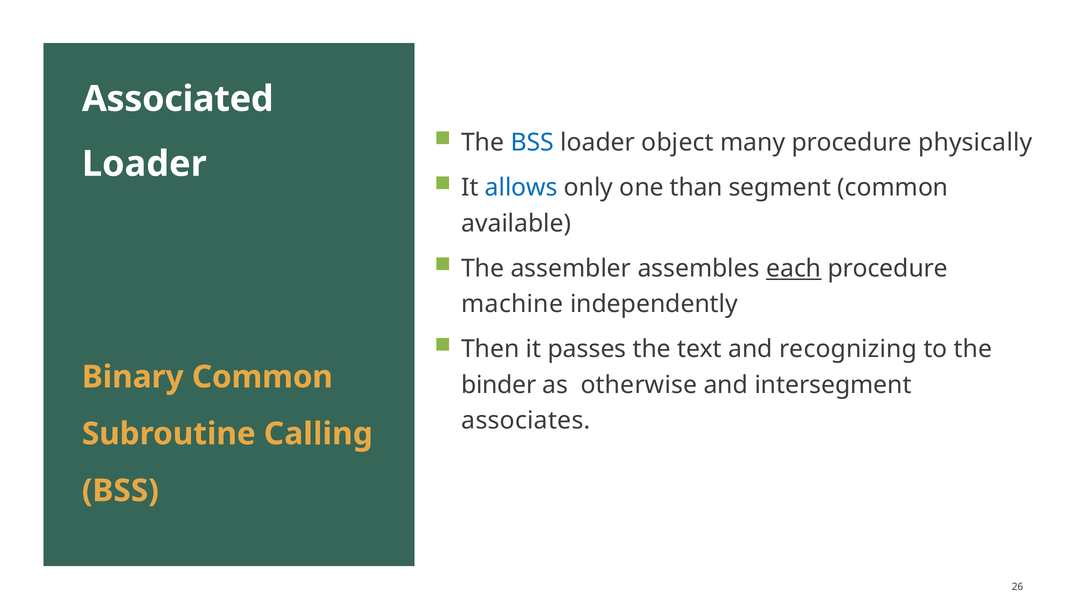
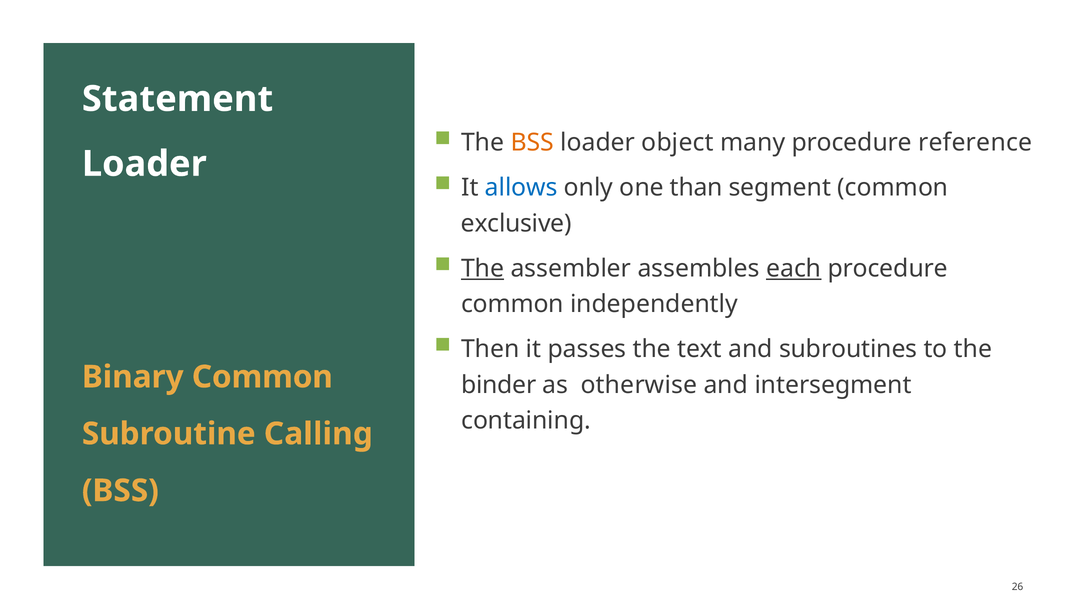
Associated: Associated -> Statement
BSS at (532, 143) colour: blue -> orange
physically: physically -> reference
available: available -> exclusive
The at (483, 269) underline: none -> present
machine at (512, 304): machine -> common
recognizing: recognizing -> subroutines
associates: associates -> containing
